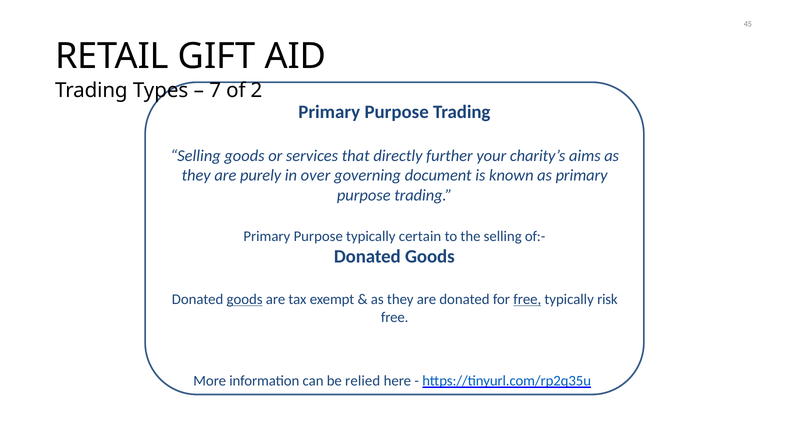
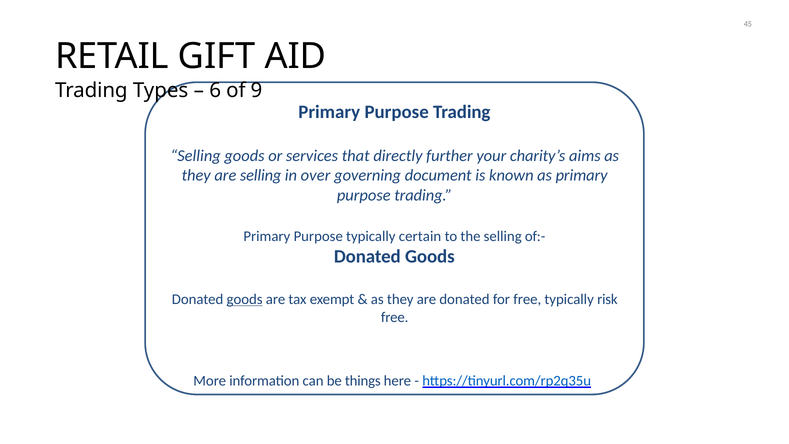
7: 7 -> 6
2: 2 -> 9
are purely: purely -> selling
free at (527, 299) underline: present -> none
relied: relied -> things
